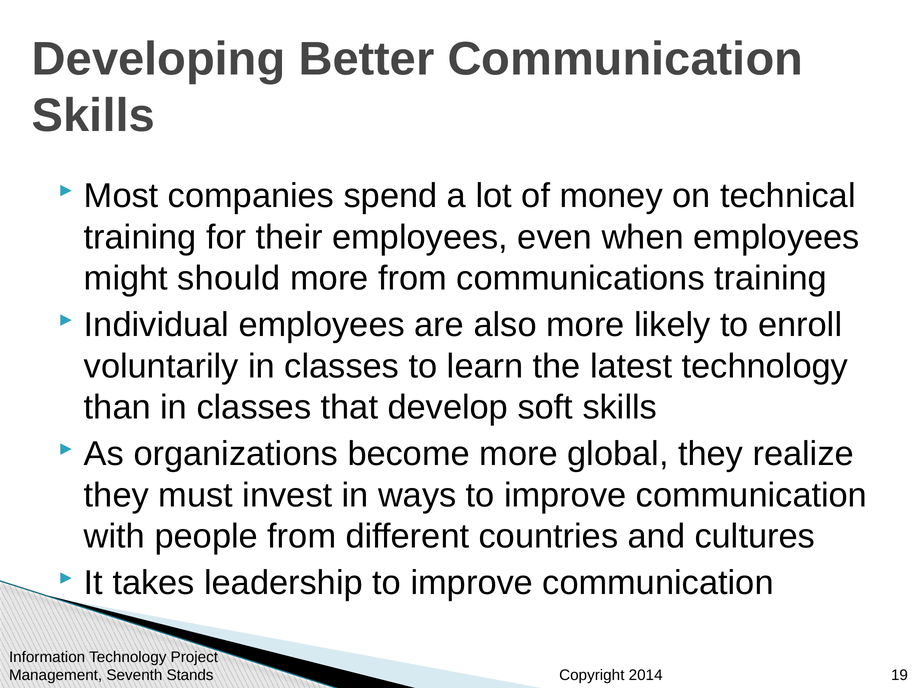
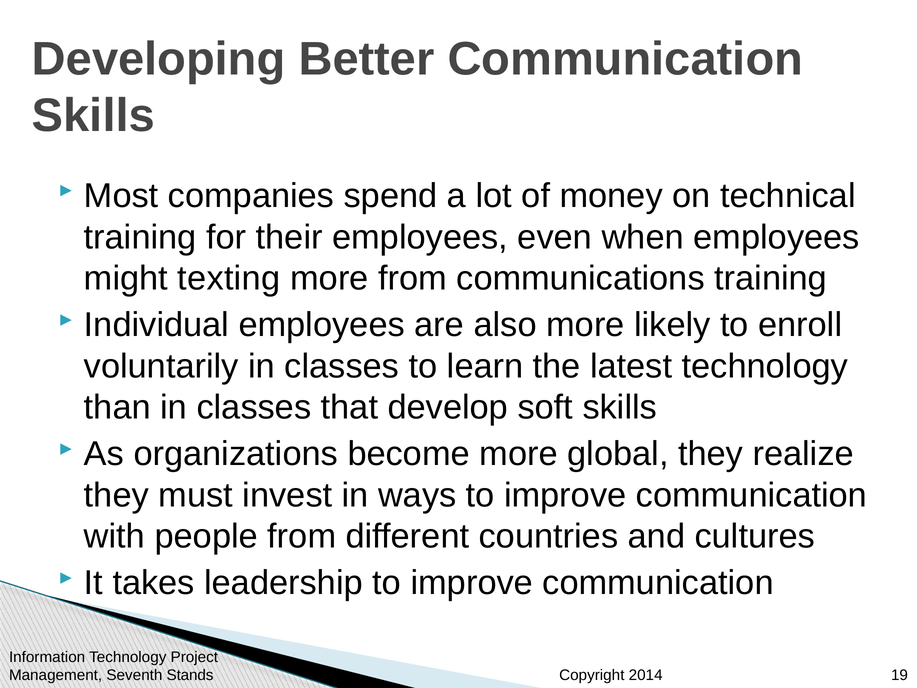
should: should -> texting
